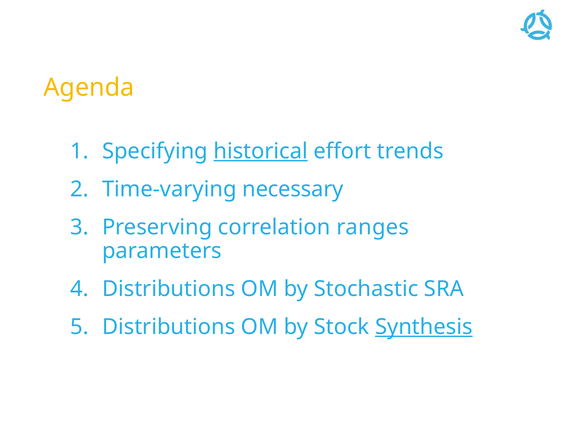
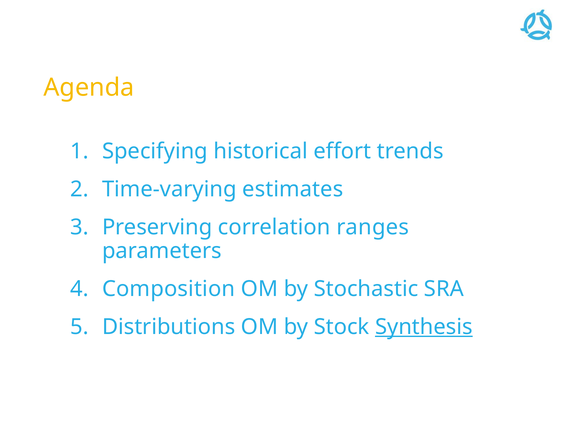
historical underline: present -> none
necessary: necessary -> estimates
Distributions at (169, 289): Distributions -> Composition
